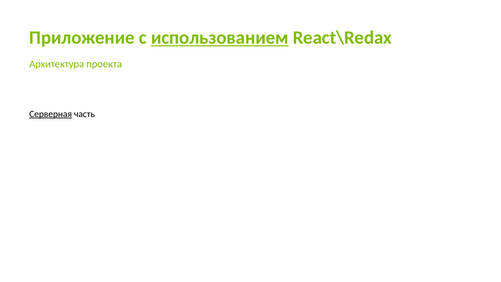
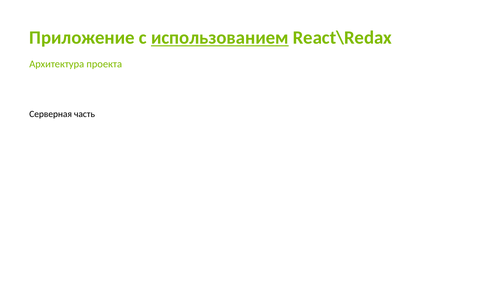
Серверная underline: present -> none
